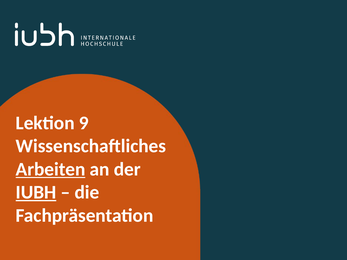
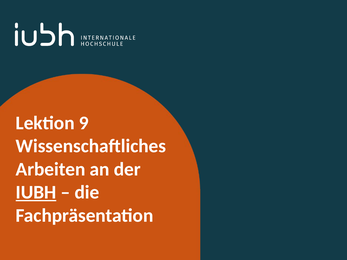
Arbeiten underline: present -> none
